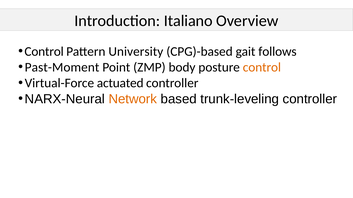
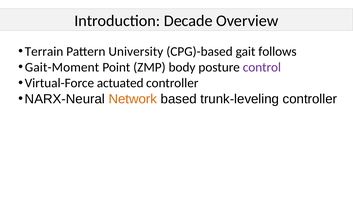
Italiano: Italiano -> Decade
Control at (44, 52): Control -> Terrain
Past-Moment: Past-Moment -> Gait-Moment
control at (262, 67) colour: orange -> purple
